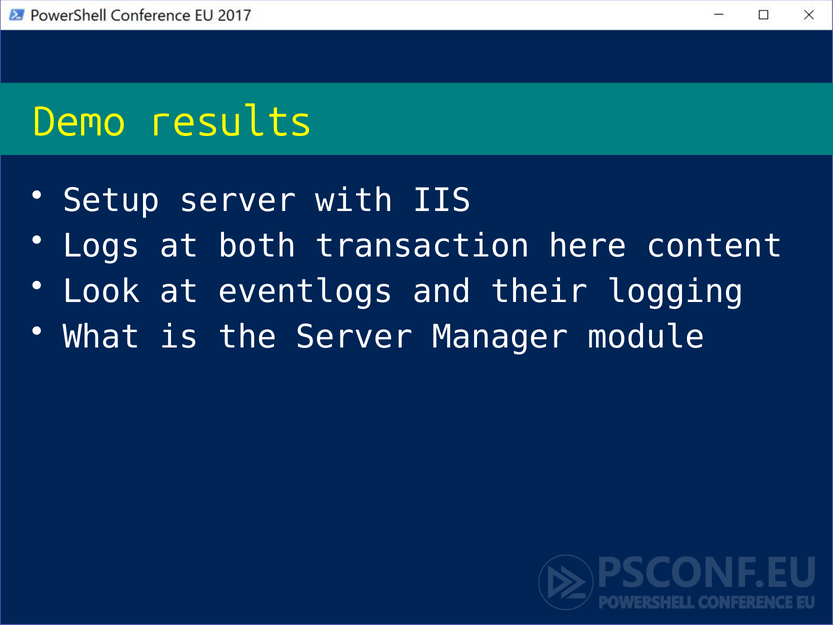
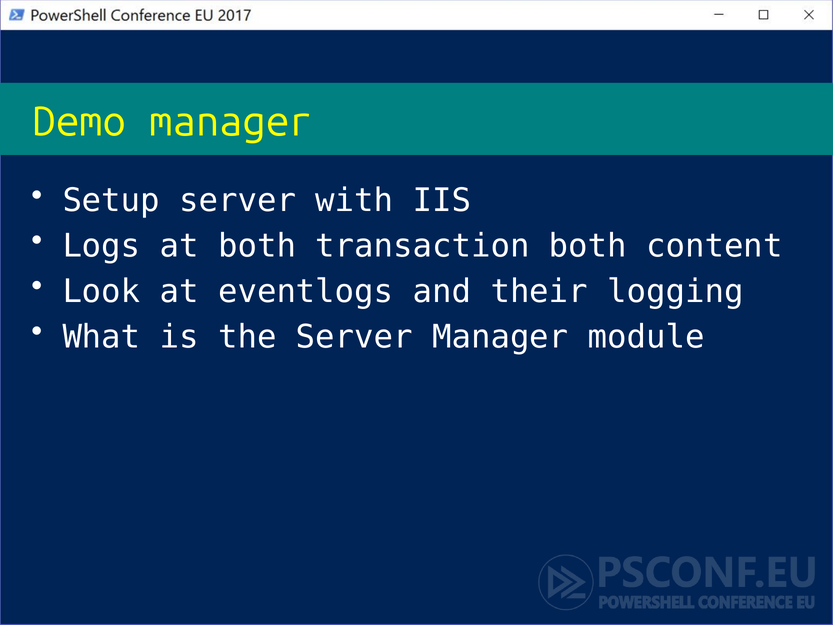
Demo results: results -> manager
transaction here: here -> both
